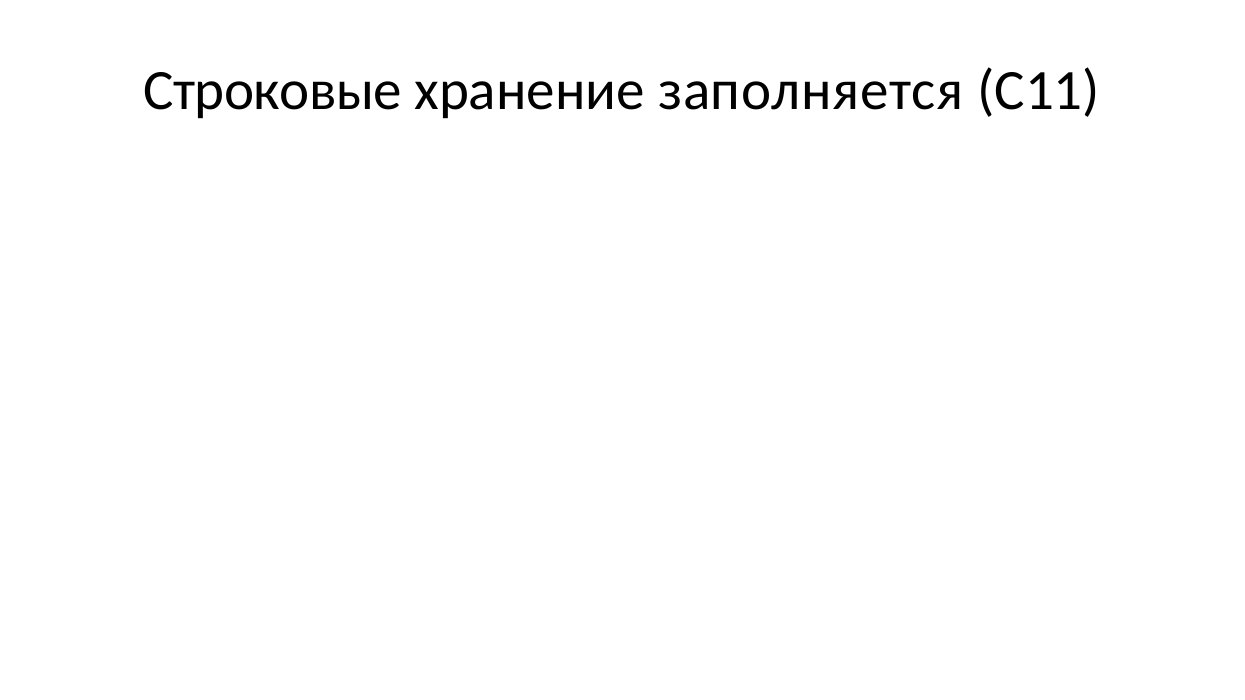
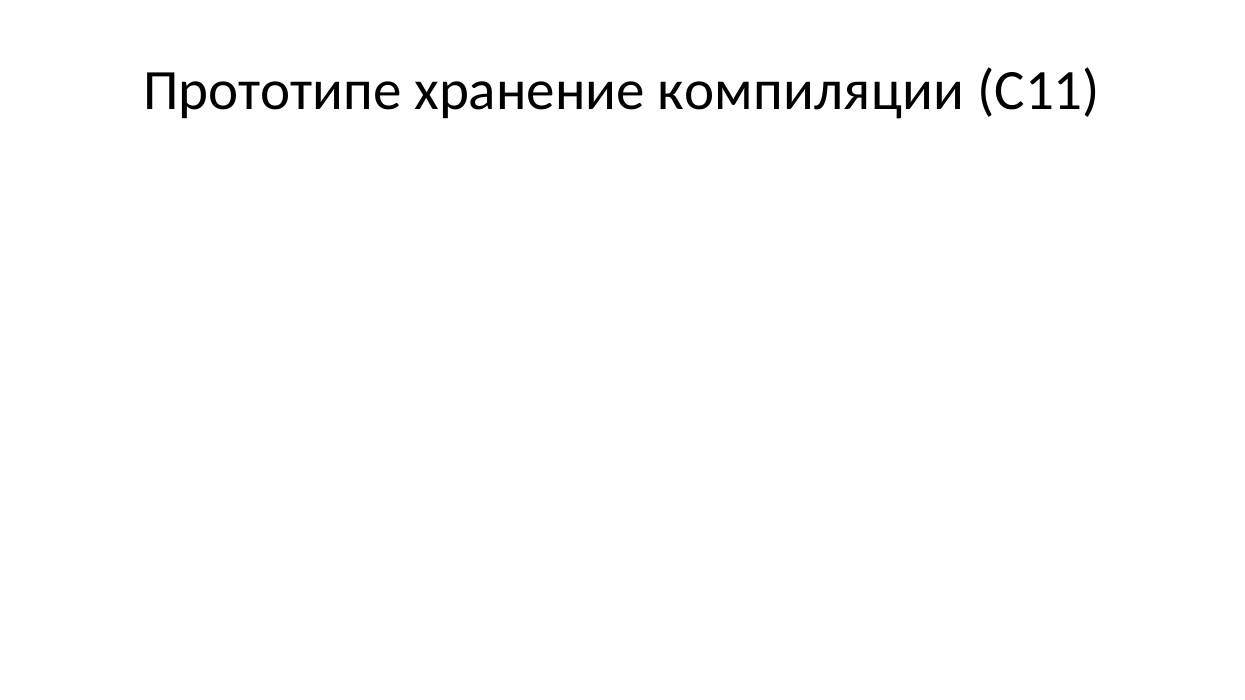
Строковые: Строковые -> Прототипе
хранение заполняется: заполняется -> компиляции
